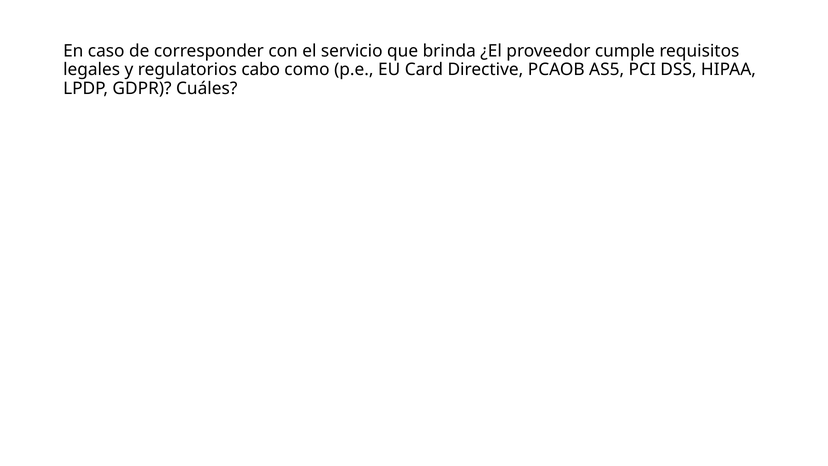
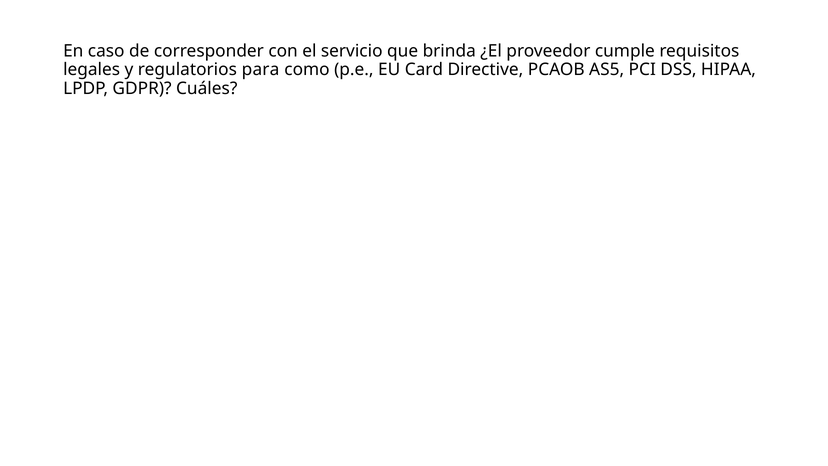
cabo: cabo -> para
